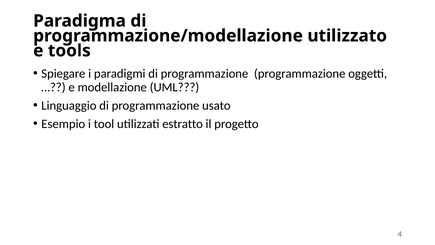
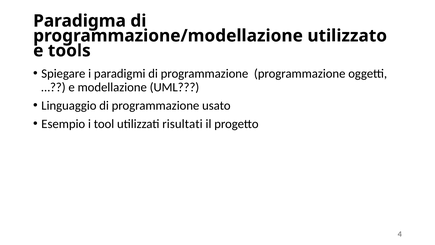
estratto: estratto -> risultati
